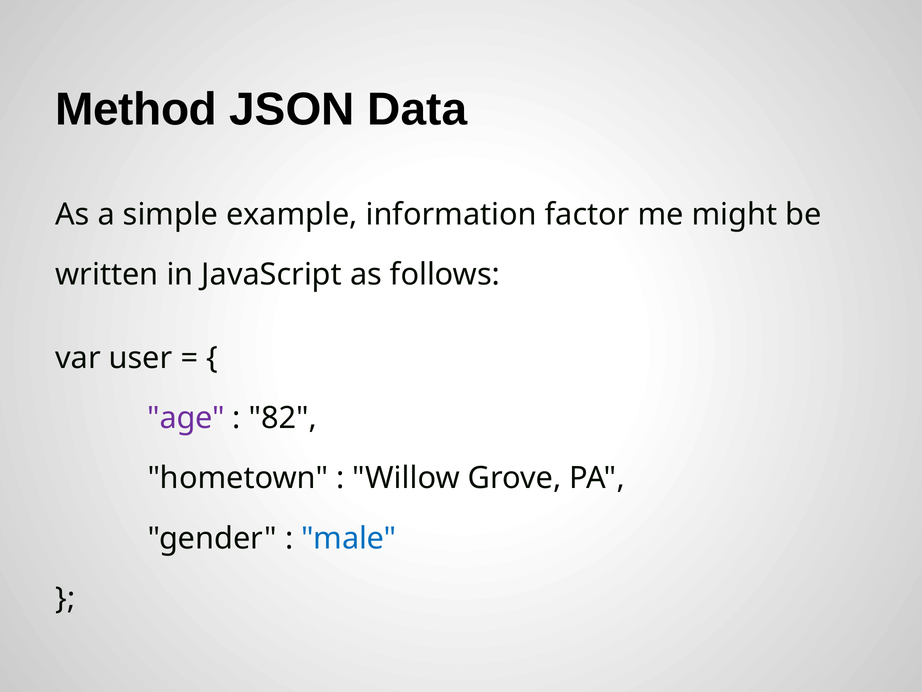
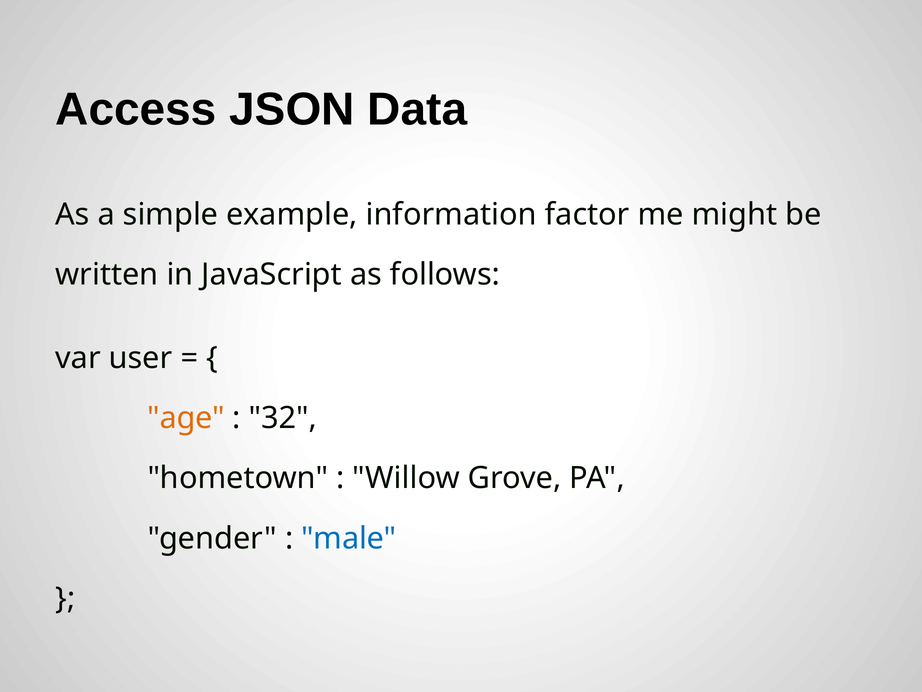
Method: Method -> Access
age colour: purple -> orange
82: 82 -> 32
